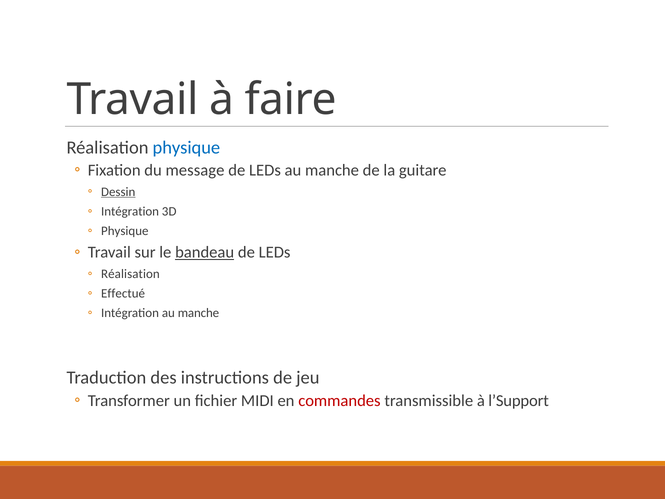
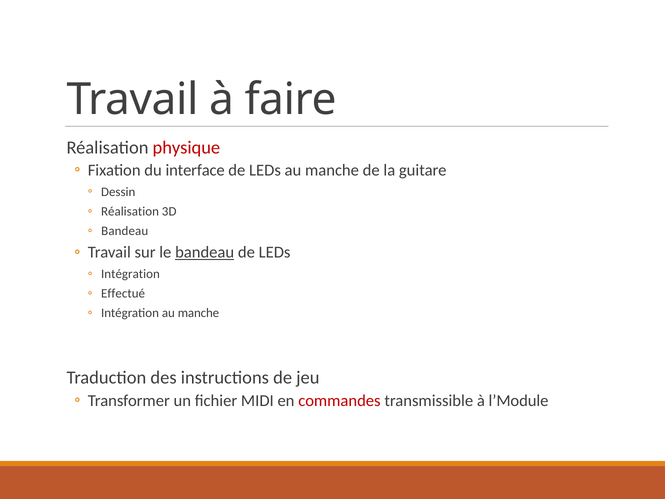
physique at (186, 147) colour: blue -> red
message: message -> interface
Dessin underline: present -> none
Intégration at (130, 211): Intégration -> Réalisation
Physique at (125, 231): Physique -> Bandeau
Réalisation at (130, 274): Réalisation -> Intégration
l’Support: l’Support -> l’Module
